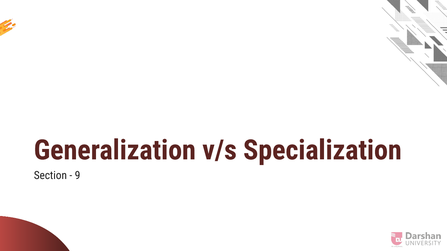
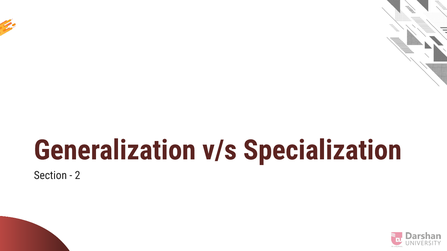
9: 9 -> 2
